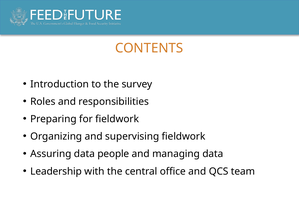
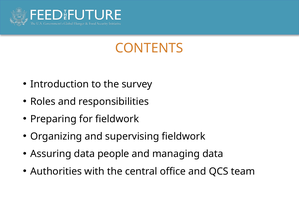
Leadership: Leadership -> Authorities
